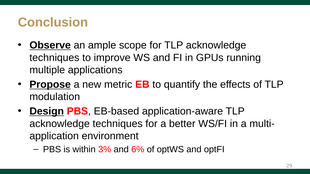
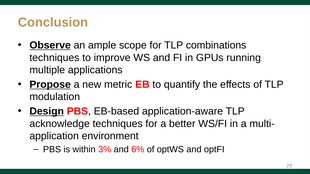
for TLP acknowledge: acknowledge -> combinations
